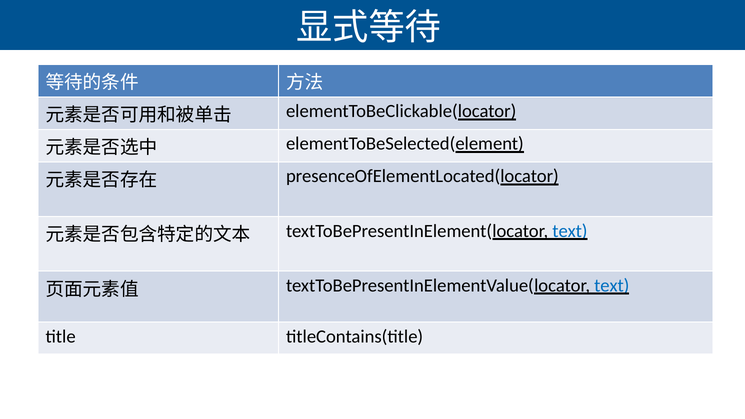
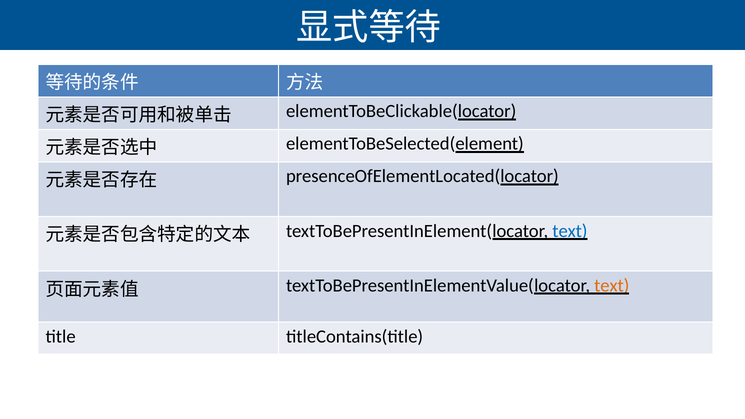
text at (612, 286) colour: blue -> orange
